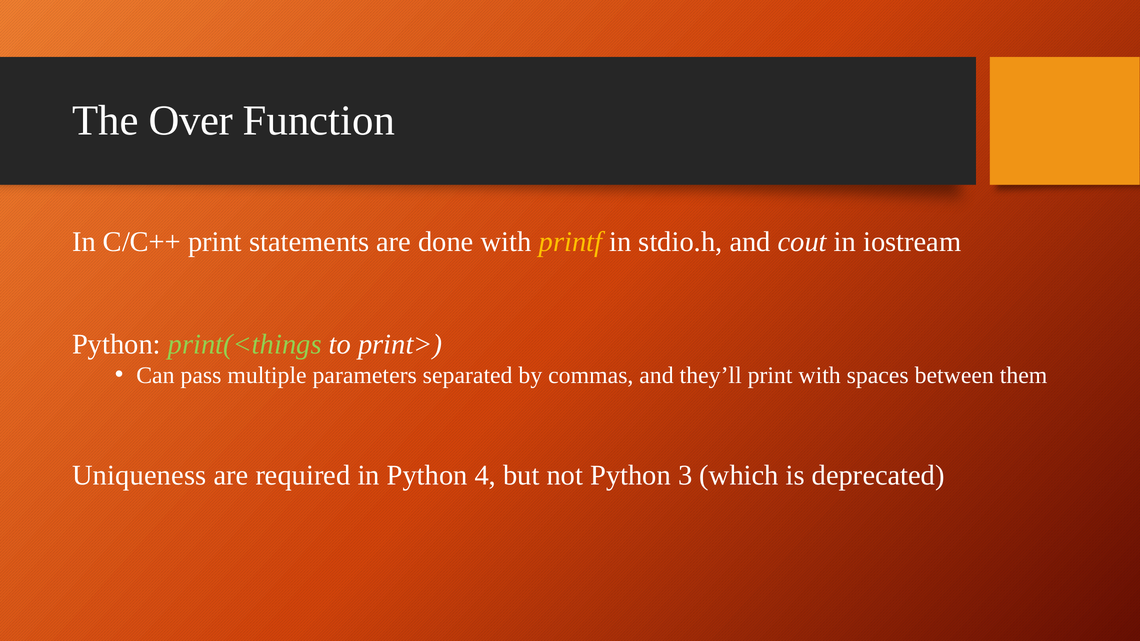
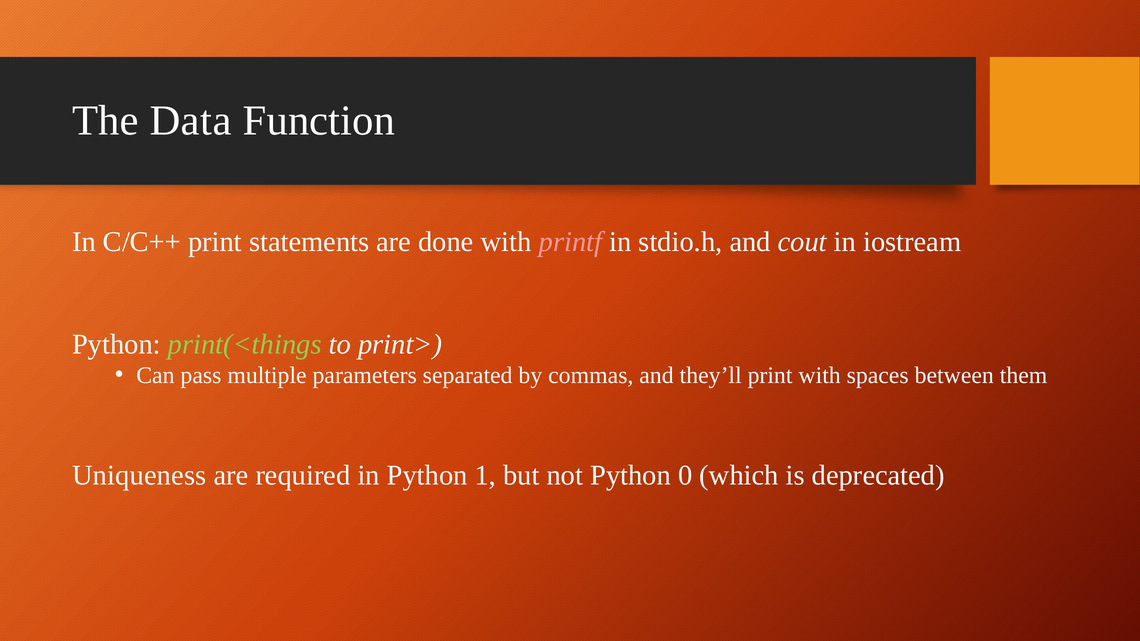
Over: Over -> Data
printf colour: yellow -> pink
4: 4 -> 1
3: 3 -> 0
